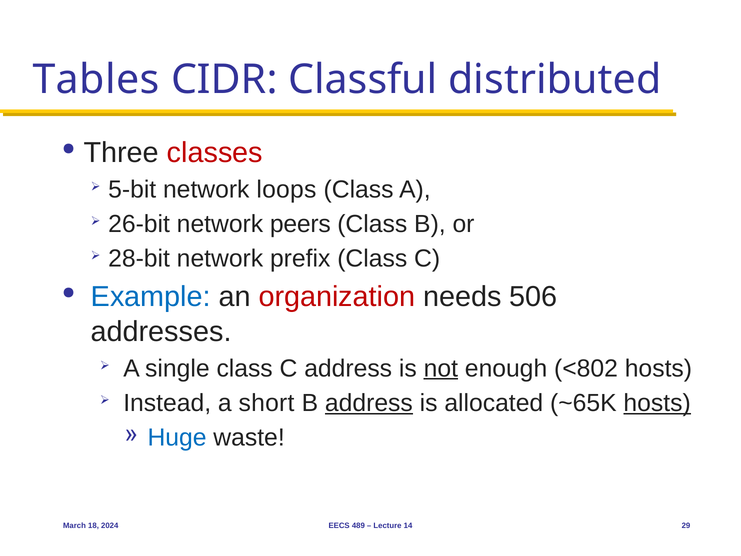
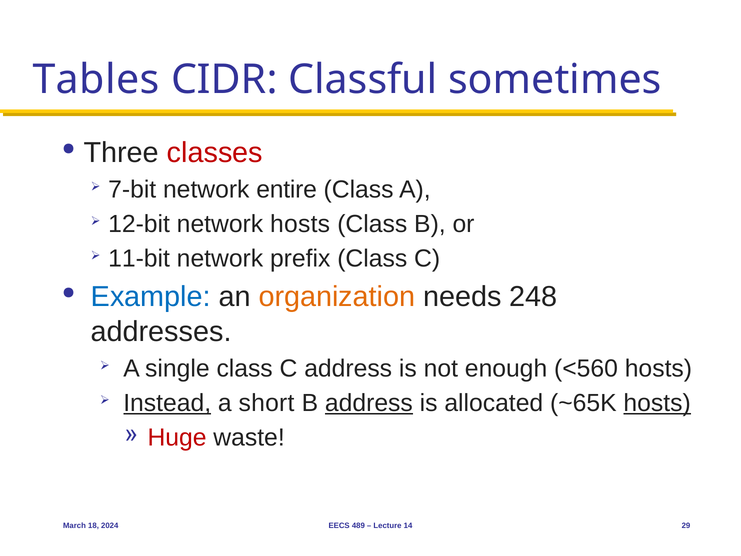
distributed: distributed -> sometimes
5-bit: 5-bit -> 7-bit
loops: loops -> entire
26-bit: 26-bit -> 12-bit
network peers: peers -> hosts
28-bit: 28-bit -> 11-bit
organization colour: red -> orange
506: 506 -> 248
not underline: present -> none
<802: <802 -> <560
Instead underline: none -> present
Huge colour: blue -> red
